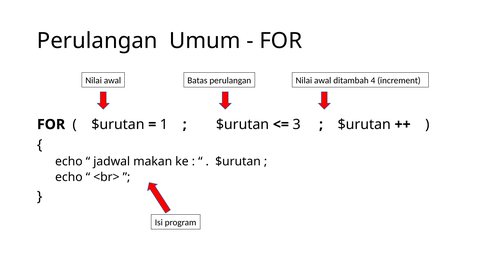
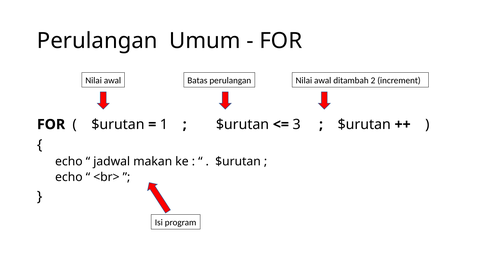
4: 4 -> 2
